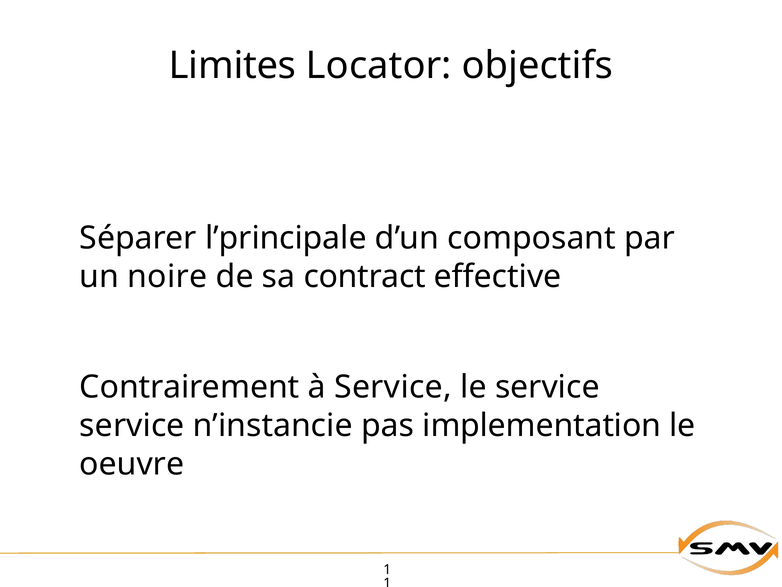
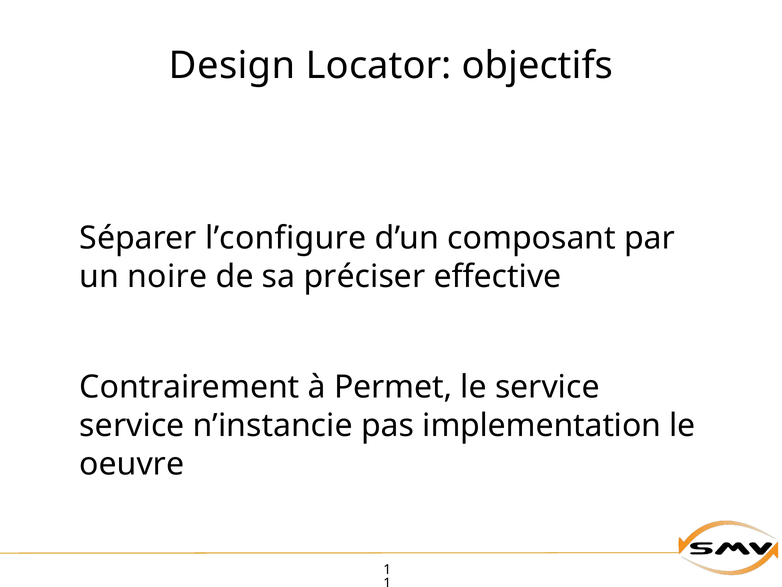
Limites: Limites -> Design
l’principale: l’principale -> l’configure
contract: contract -> préciser
à Service: Service -> Permet
